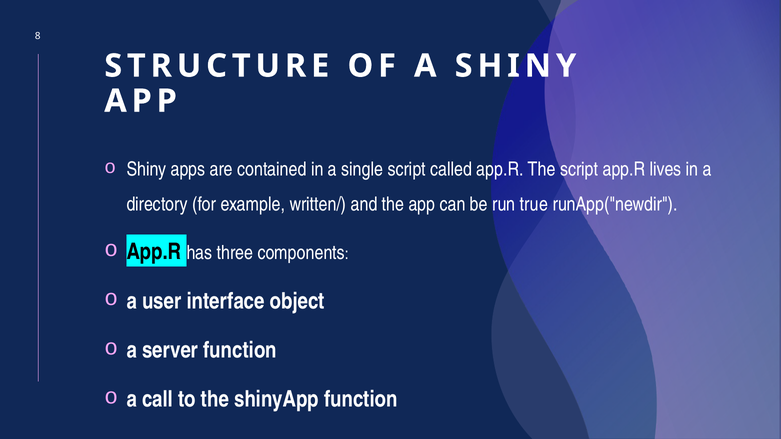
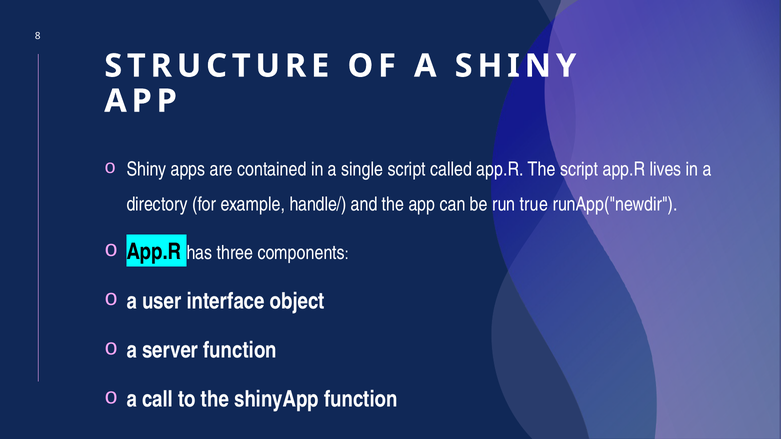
written/: written/ -> handle/
